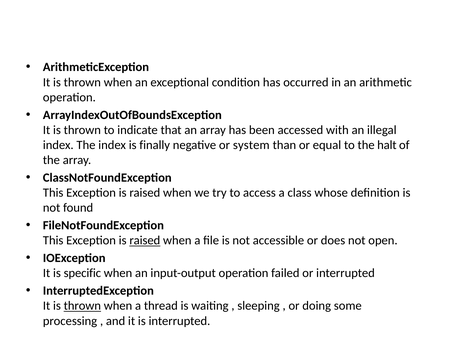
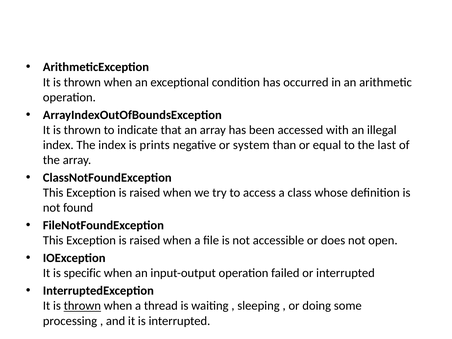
finally: finally -> prints
halt: halt -> last
raised at (145, 241) underline: present -> none
